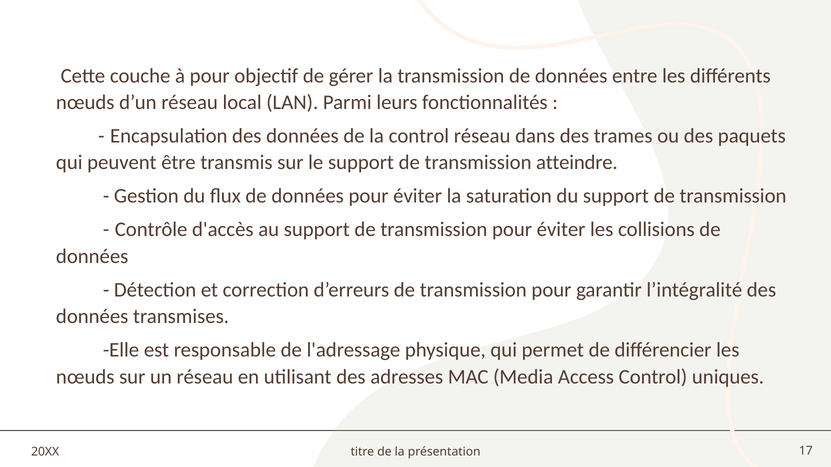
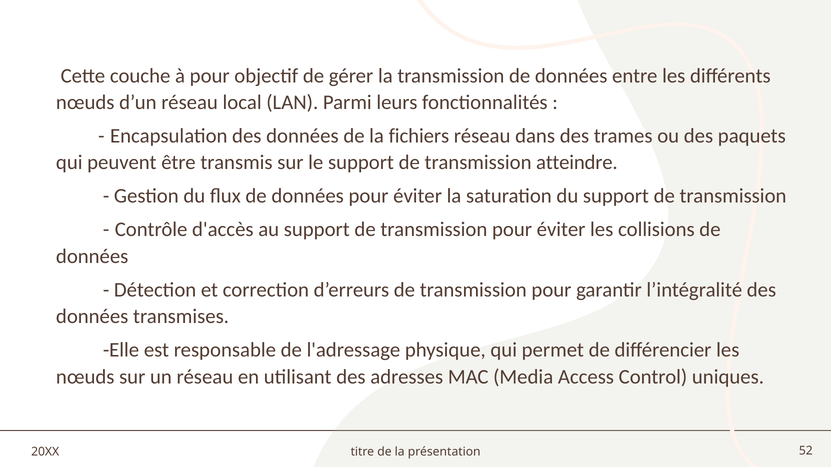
la control: control -> fichiers
17: 17 -> 52
